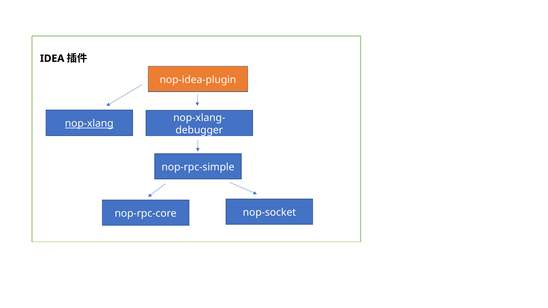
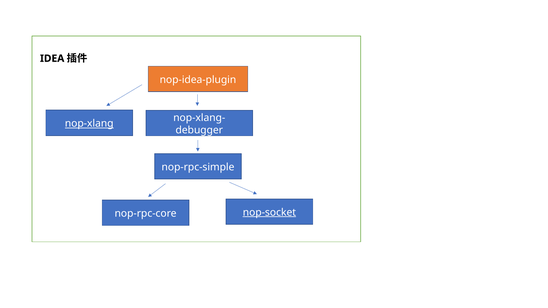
nop-socket underline: none -> present
